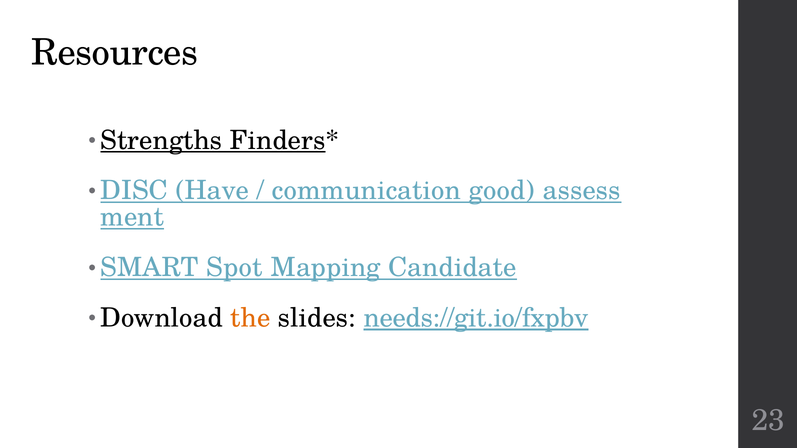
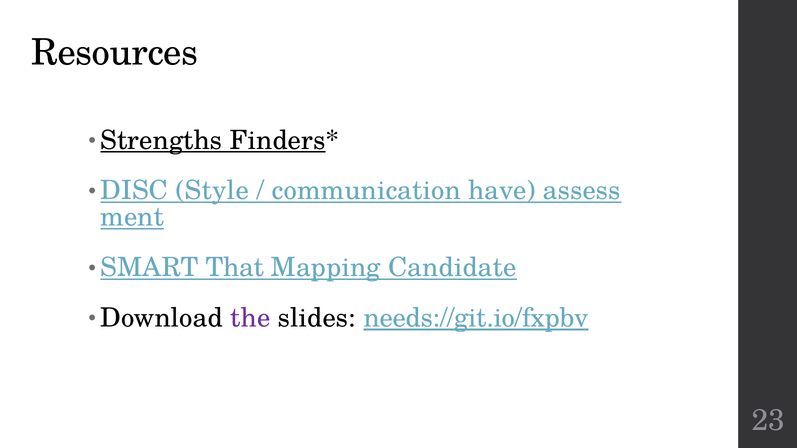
Have: Have -> Style
good: good -> have
Spot: Spot -> That
the colour: orange -> purple
